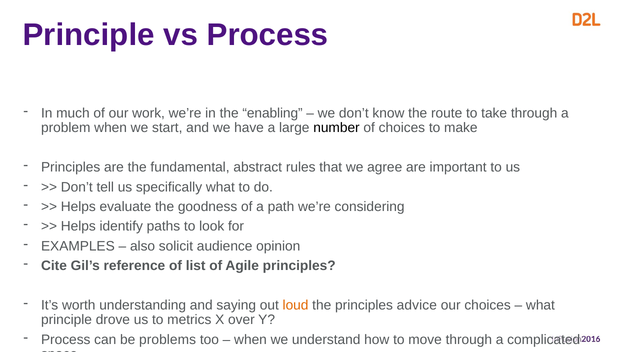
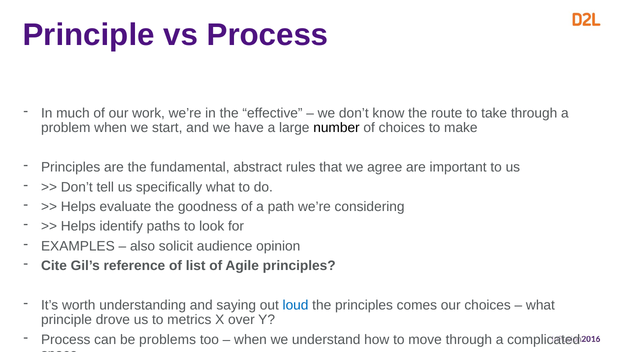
enabling: enabling -> effective
loud colour: orange -> blue
advice: advice -> comes
